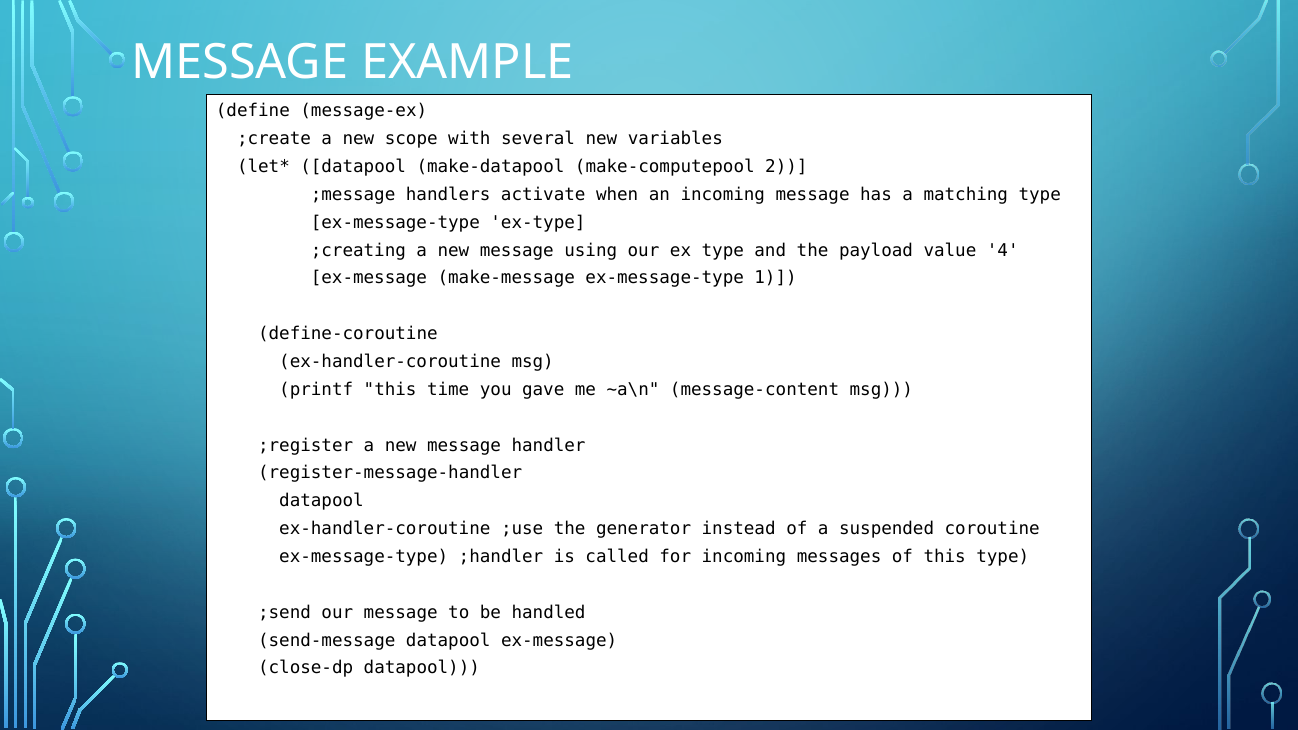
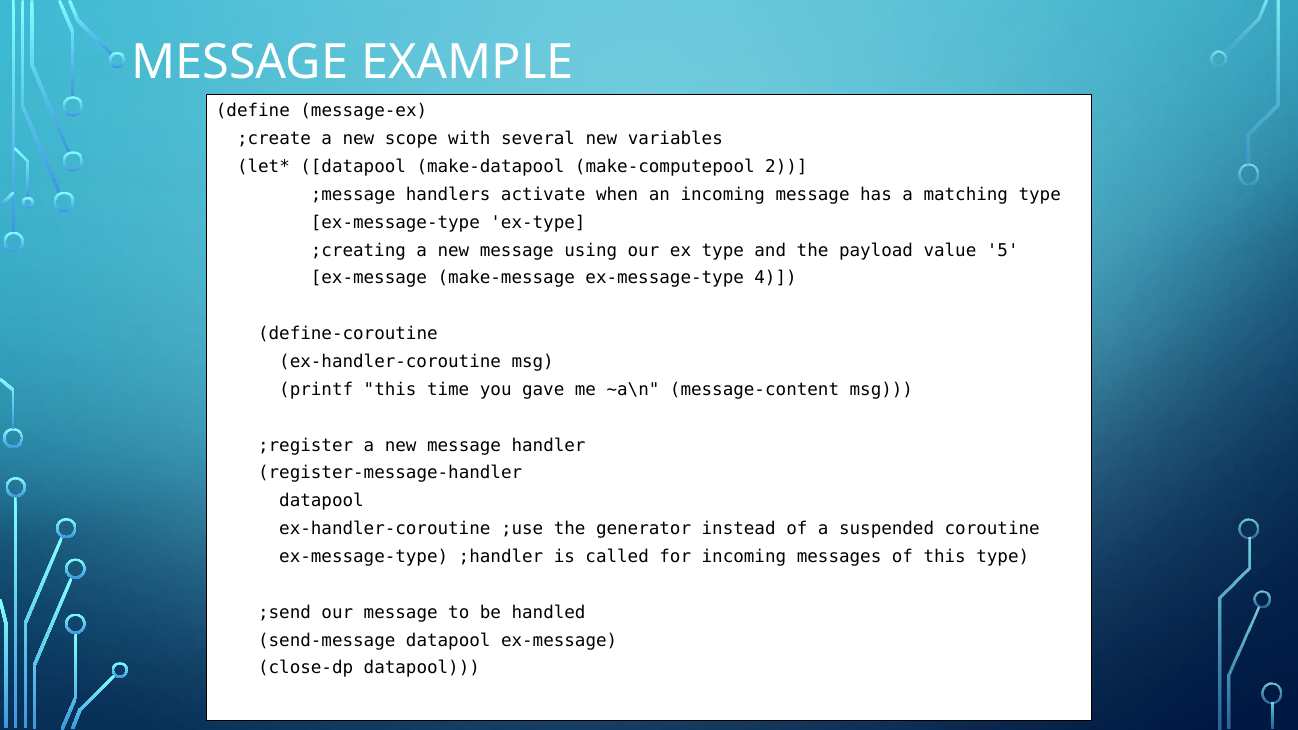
4: 4 -> 5
1: 1 -> 4
